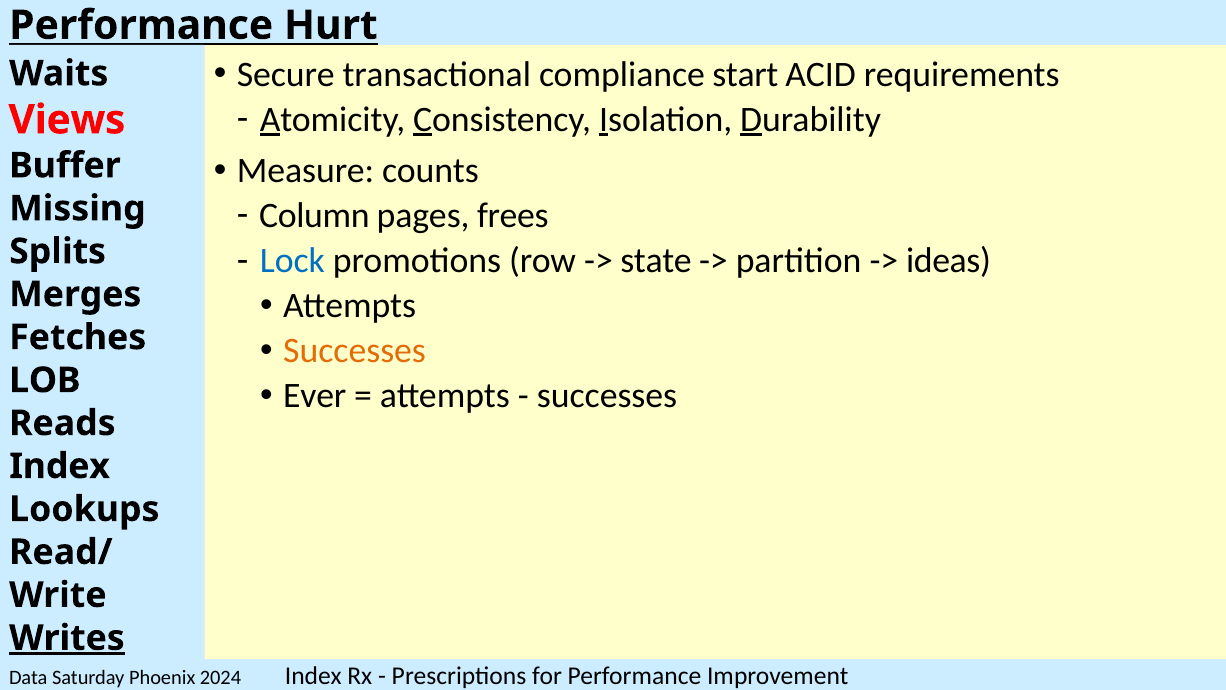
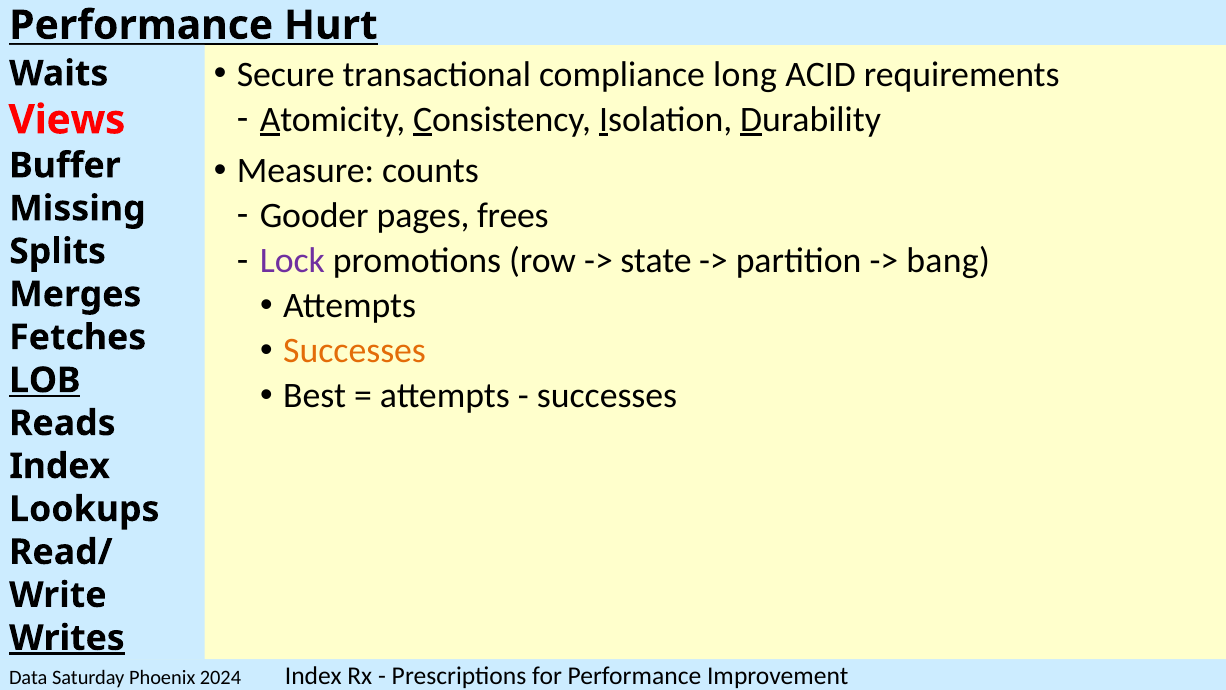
start: start -> long
Column: Column -> Gooder
Lock colour: blue -> purple
ideas: ideas -> bang
LOB underline: none -> present
Ever: Ever -> Best
